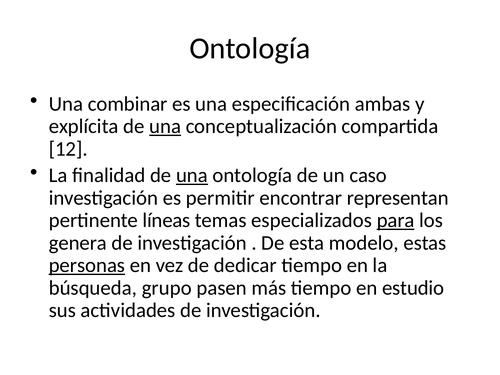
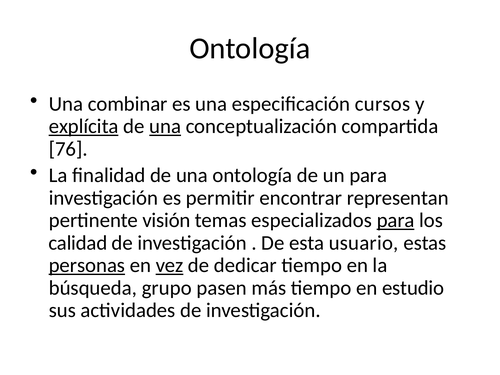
ambas: ambas -> cursos
explícita underline: none -> present
12: 12 -> 76
una at (192, 175) underline: present -> none
un caso: caso -> para
líneas: líneas -> visión
genera: genera -> calidad
modelo: modelo -> usuario
vez underline: none -> present
